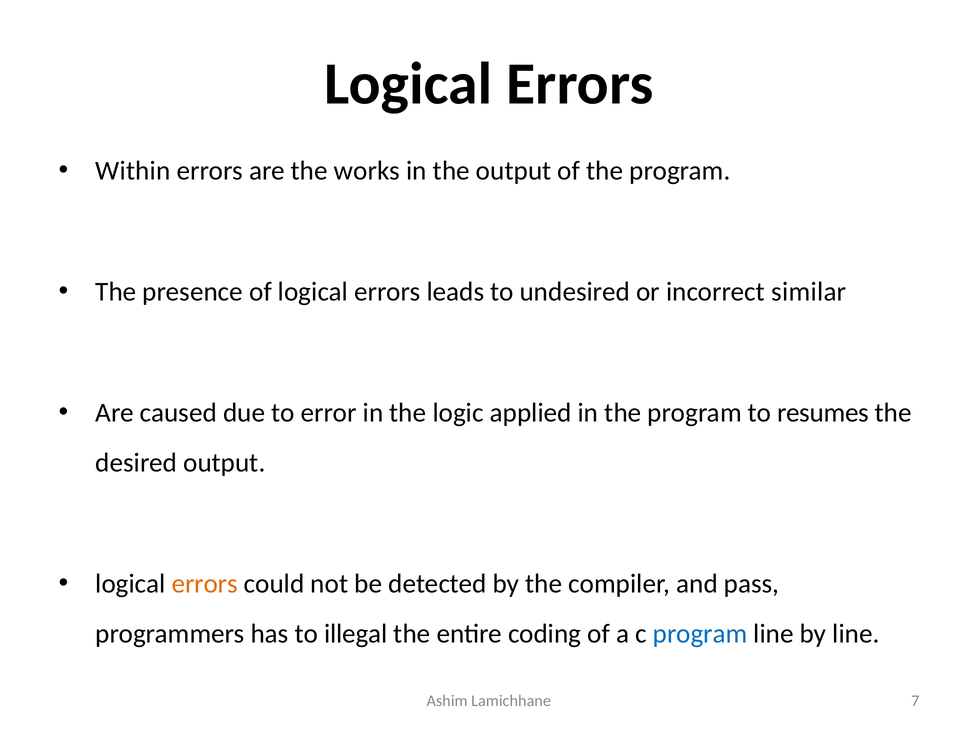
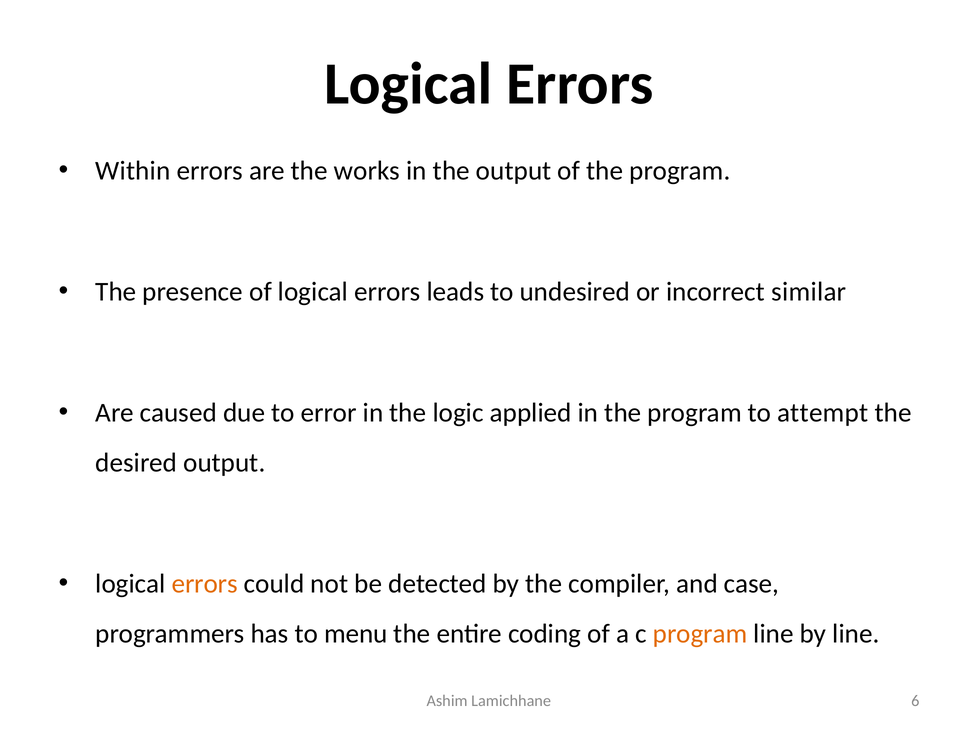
resumes: resumes -> attempt
pass: pass -> case
illegal: illegal -> menu
program at (700, 633) colour: blue -> orange
7: 7 -> 6
